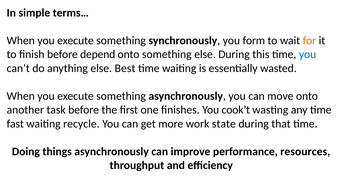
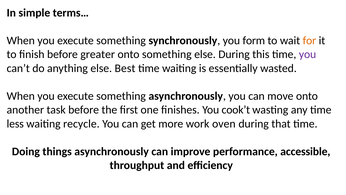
depend: depend -> greater
you at (308, 54) colour: blue -> purple
fast: fast -> less
state: state -> oven
resources: resources -> accessible
